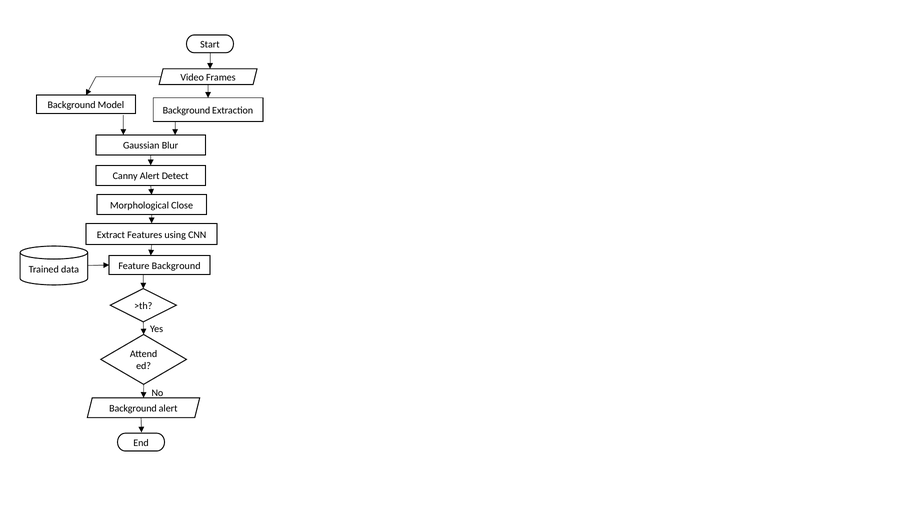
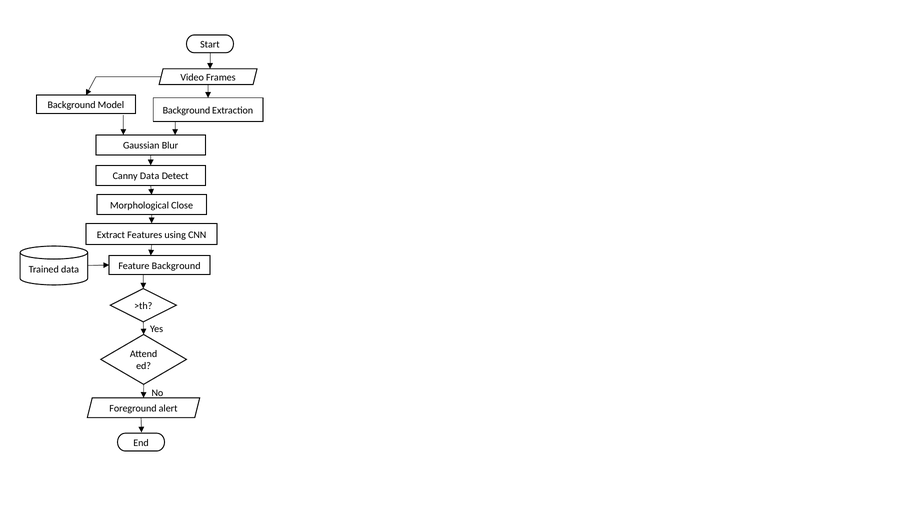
Canny Alert: Alert -> Data
Background at (133, 408): Background -> Foreground
